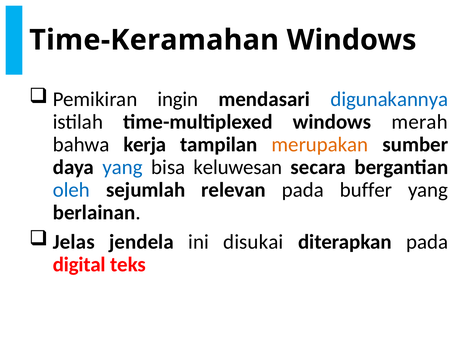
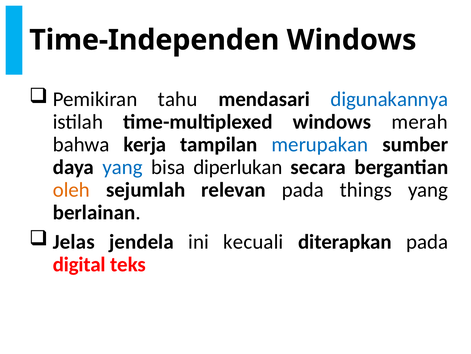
Time-Keramahan: Time-Keramahan -> Time-Independen
ingin: ingin -> tahu
merupakan colour: orange -> blue
keluwesan: keluwesan -> diperlukan
oleh colour: blue -> orange
buffer: buffer -> things
disukai: disukai -> kecuali
